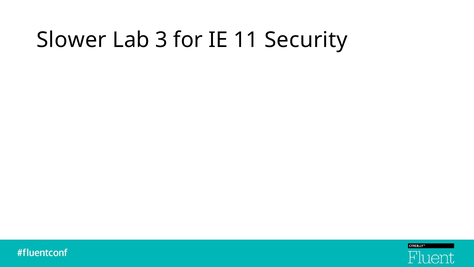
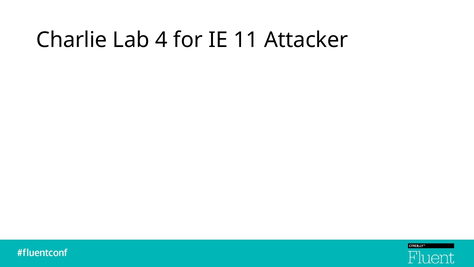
Slower: Slower -> Charlie
3: 3 -> 4
Security: Security -> Attacker
